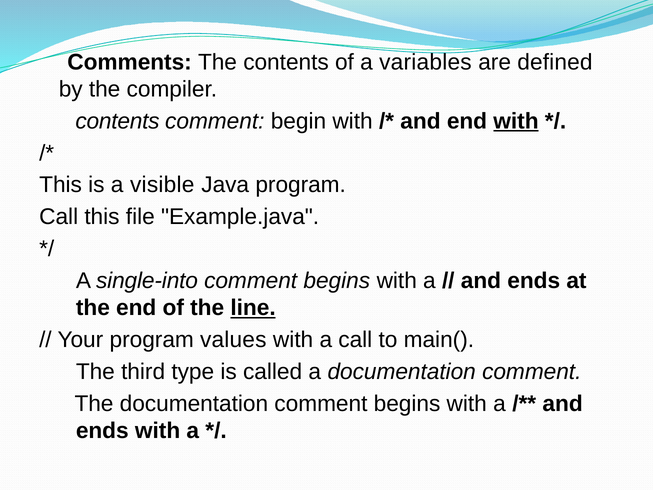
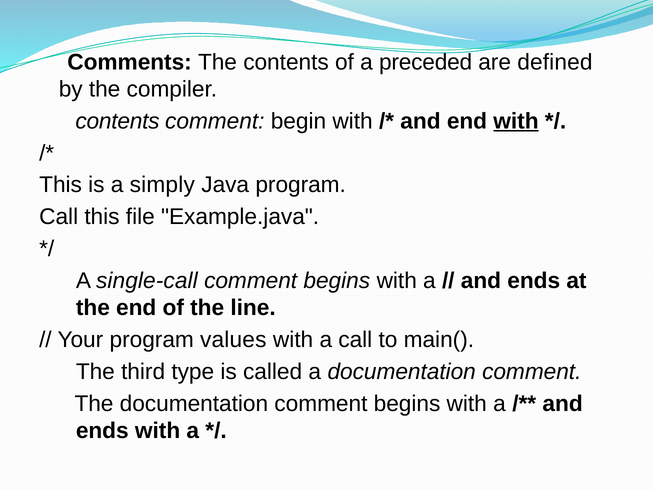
variables: variables -> preceded
visible: visible -> simply
single-into: single-into -> single-call
line underline: present -> none
